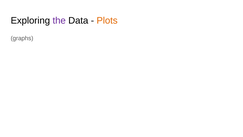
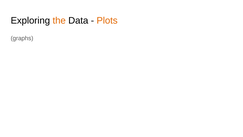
the colour: purple -> orange
